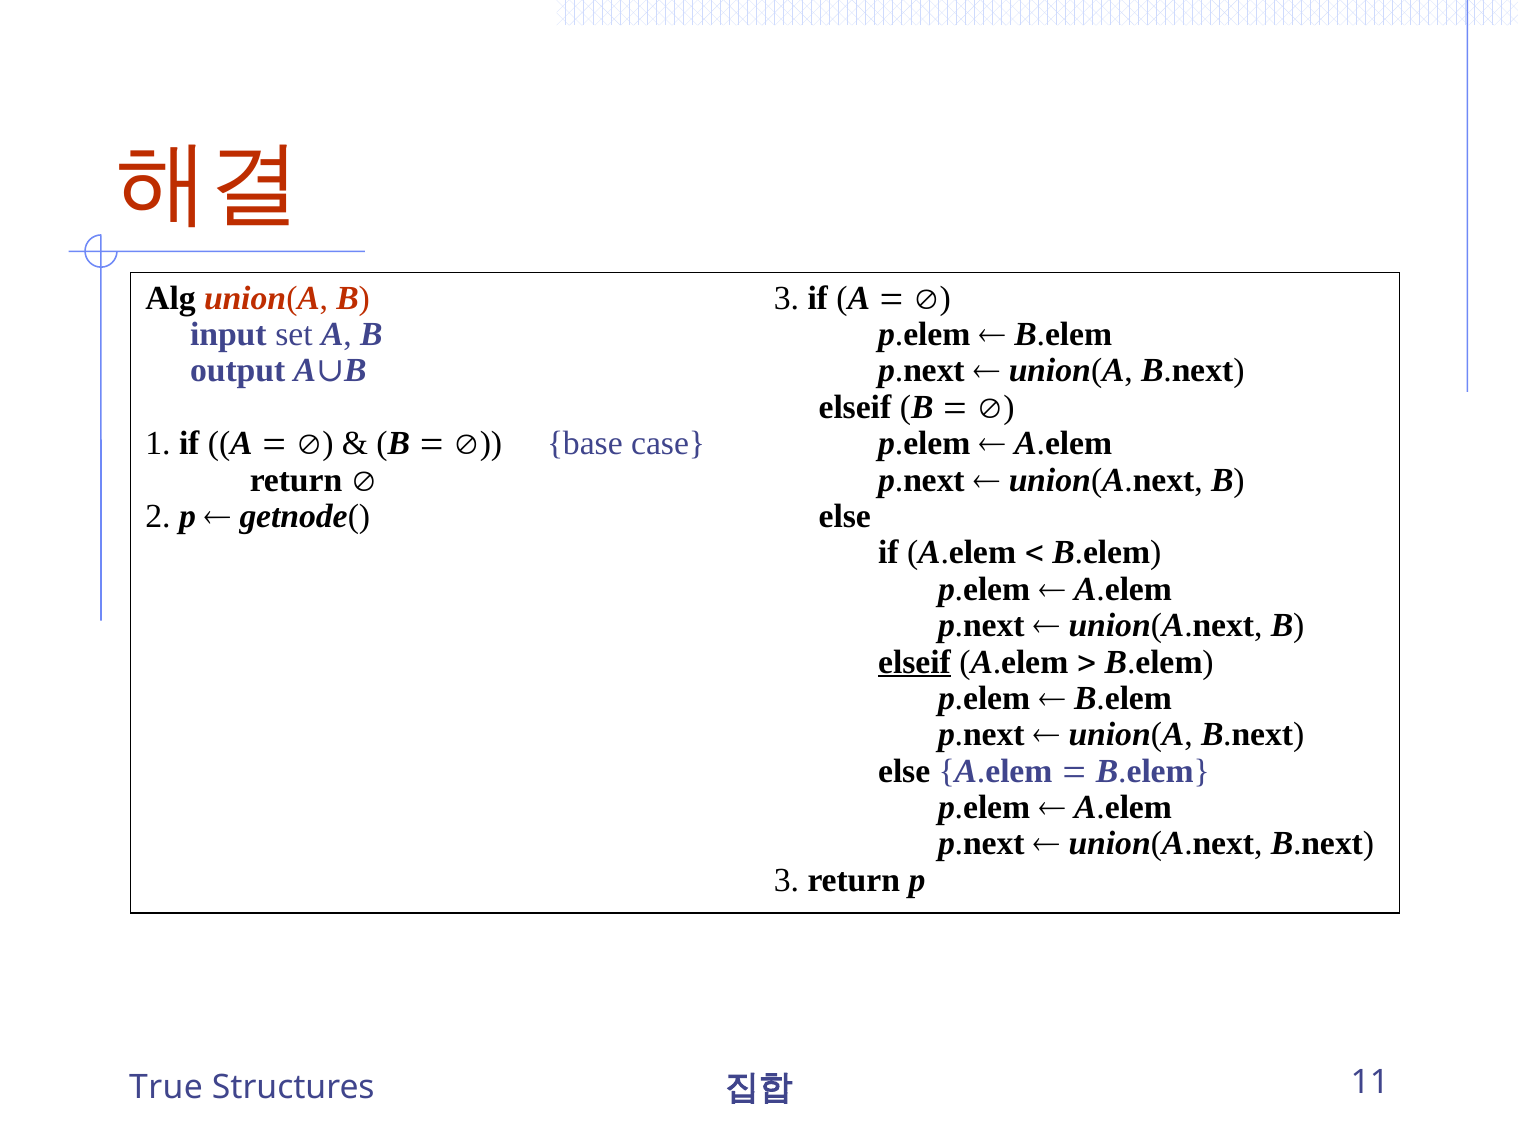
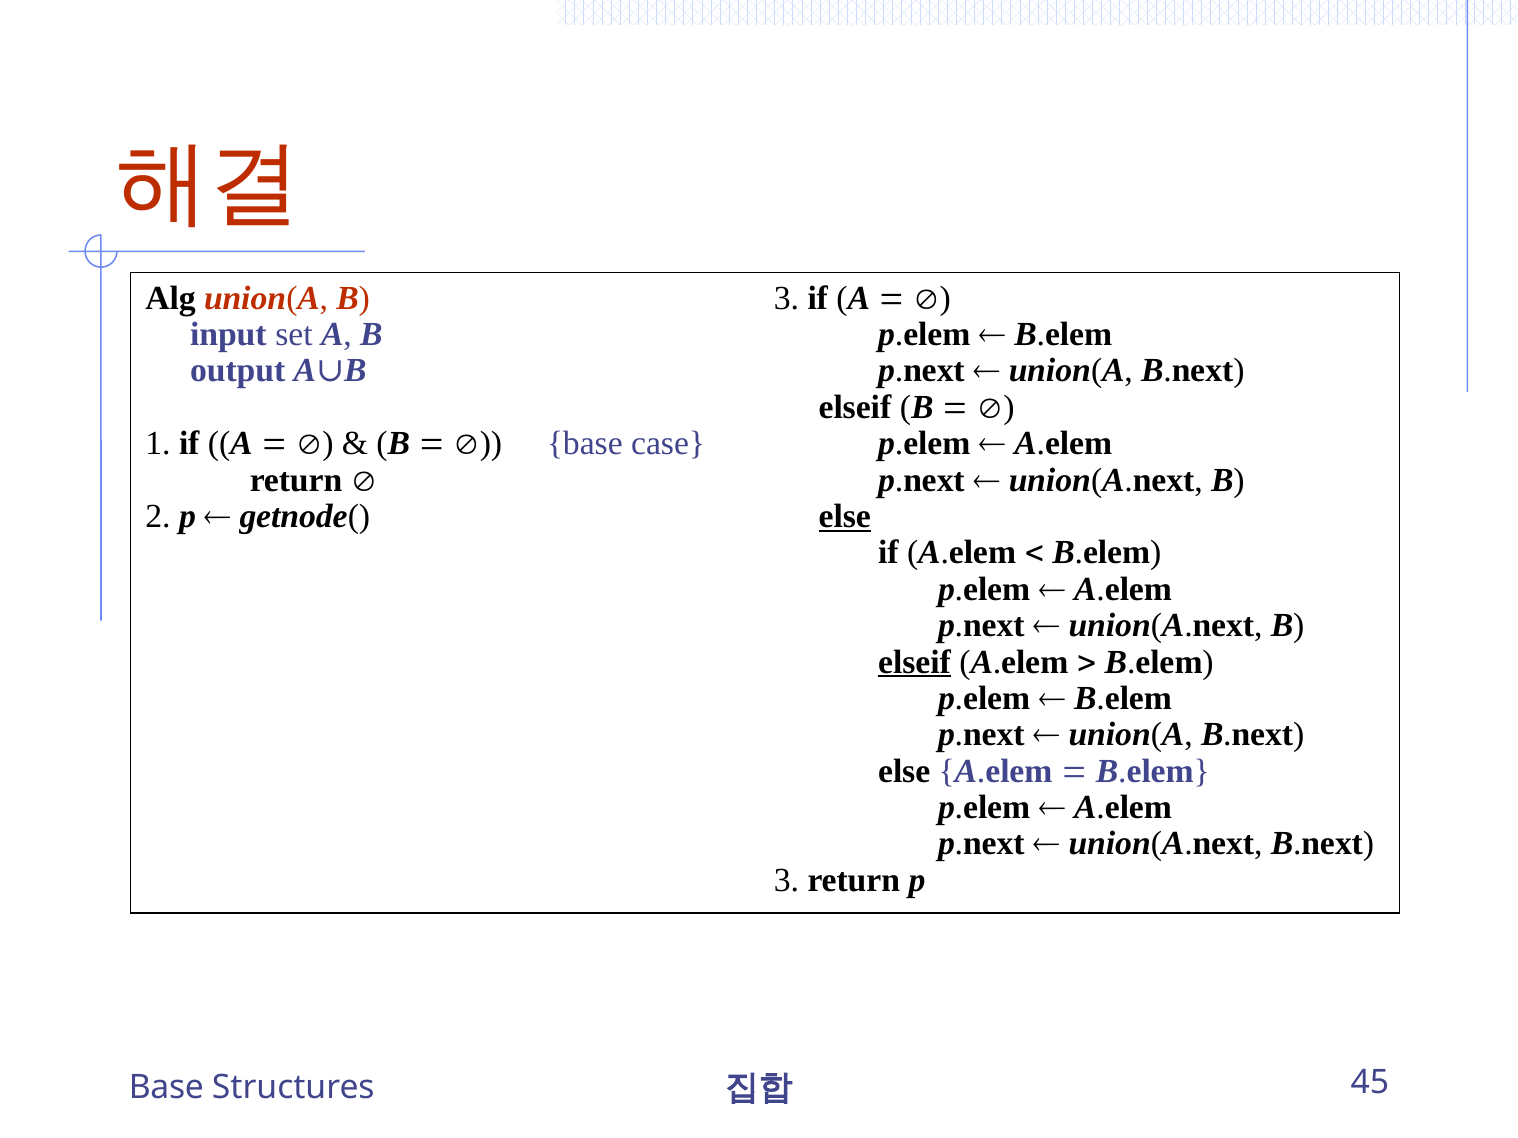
else at (845, 517) underline: none -> present
11: 11 -> 45
True at (166, 1088): True -> Base
